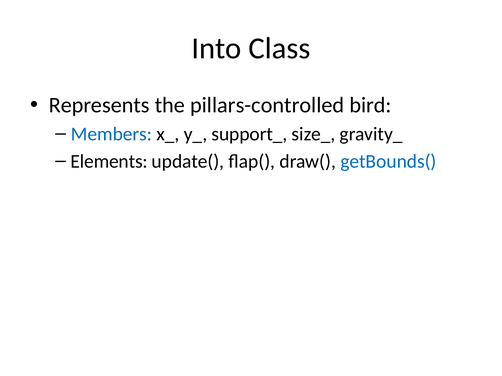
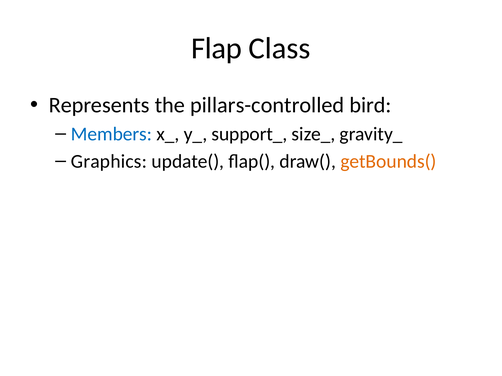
Into: Into -> Flap
Elements: Elements -> Graphics
getBounds( colour: blue -> orange
